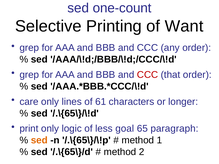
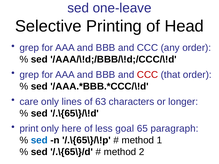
one-count: one-count -> one-leave
Want: Want -> Head
61: 61 -> 63
logic: logic -> here
sed at (39, 140) colour: orange -> blue
